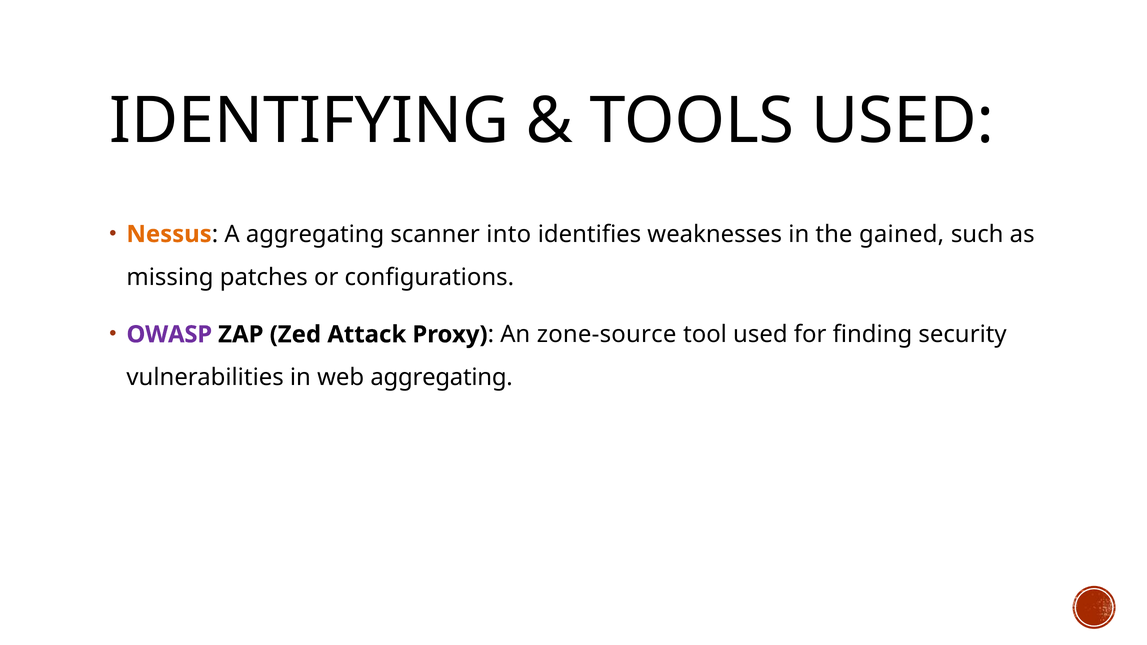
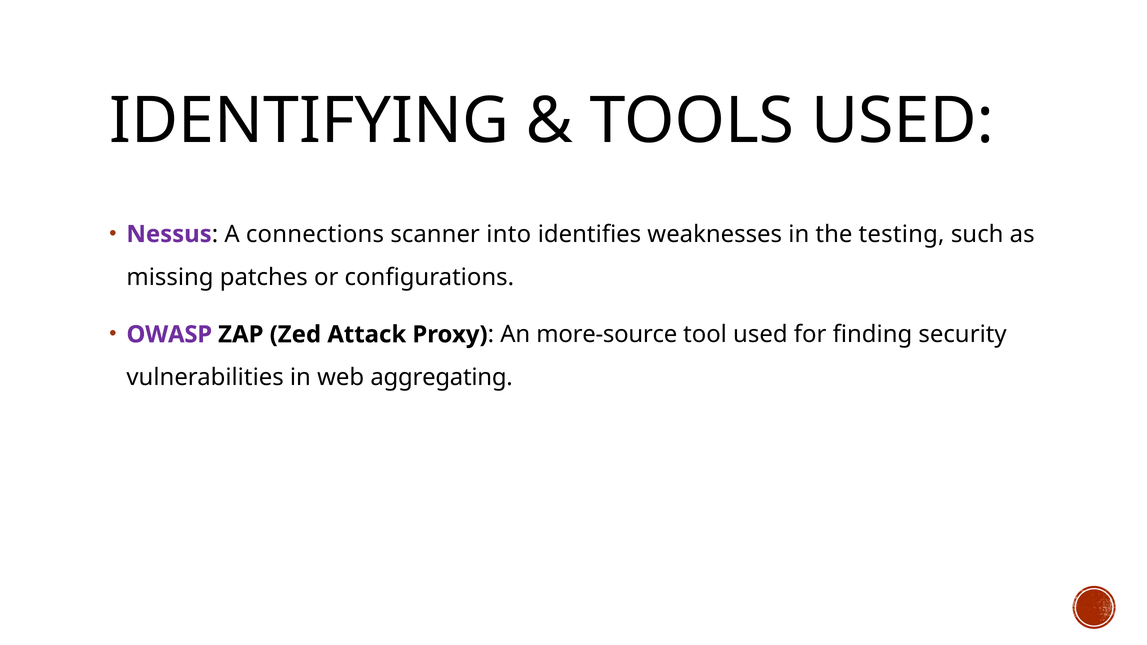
Nessus colour: orange -> purple
A aggregating: aggregating -> connections
gained: gained -> testing
zone-source: zone-source -> more-source
